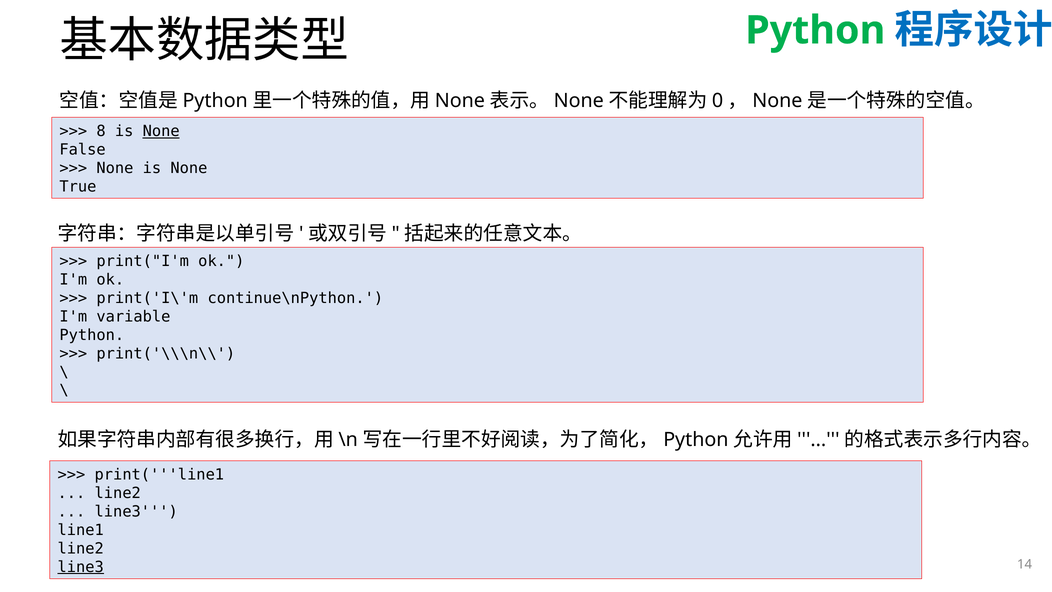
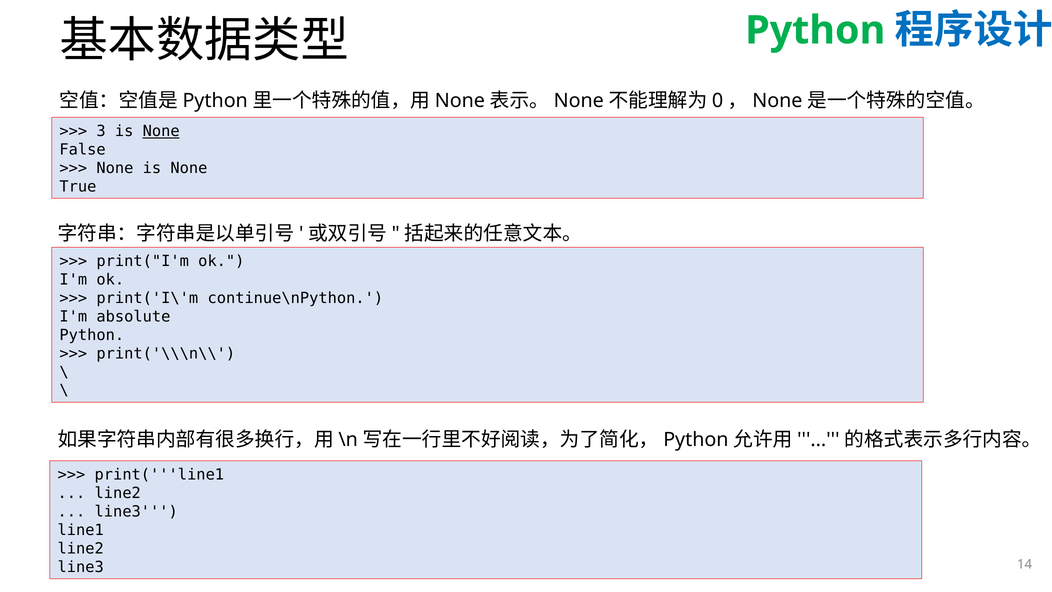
8: 8 -> 3
variable: variable -> absolute
line3 at (81, 567) underline: present -> none
